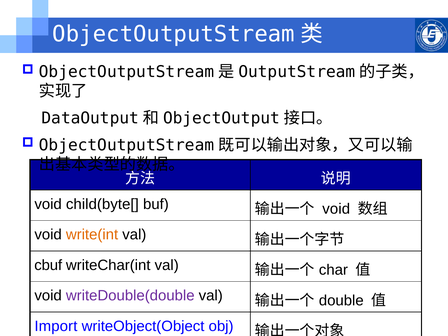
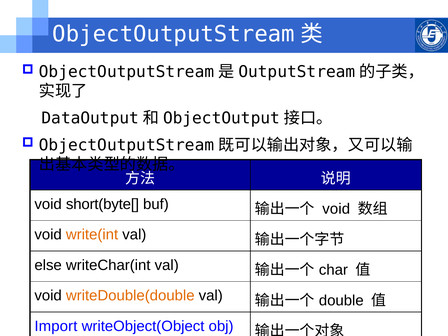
child(byte[: child(byte[ -> short(byte[
cbuf: cbuf -> else
writeDouble(double colour: purple -> orange
